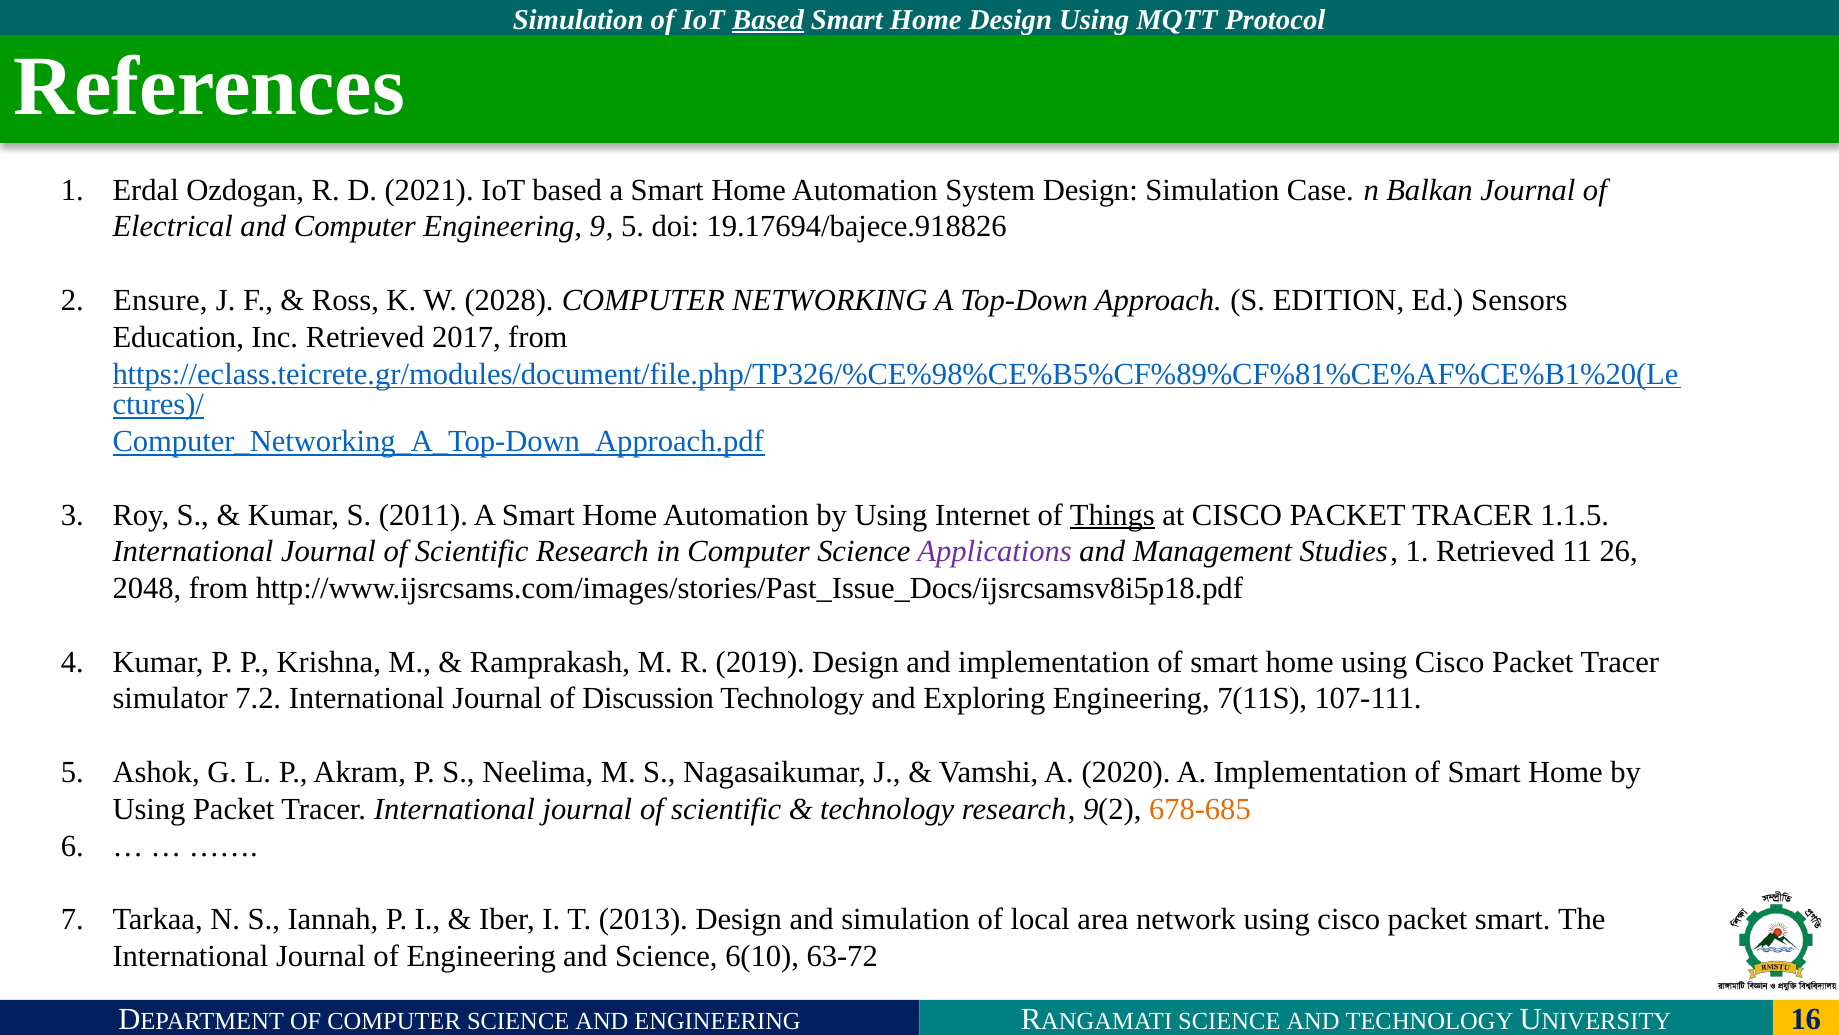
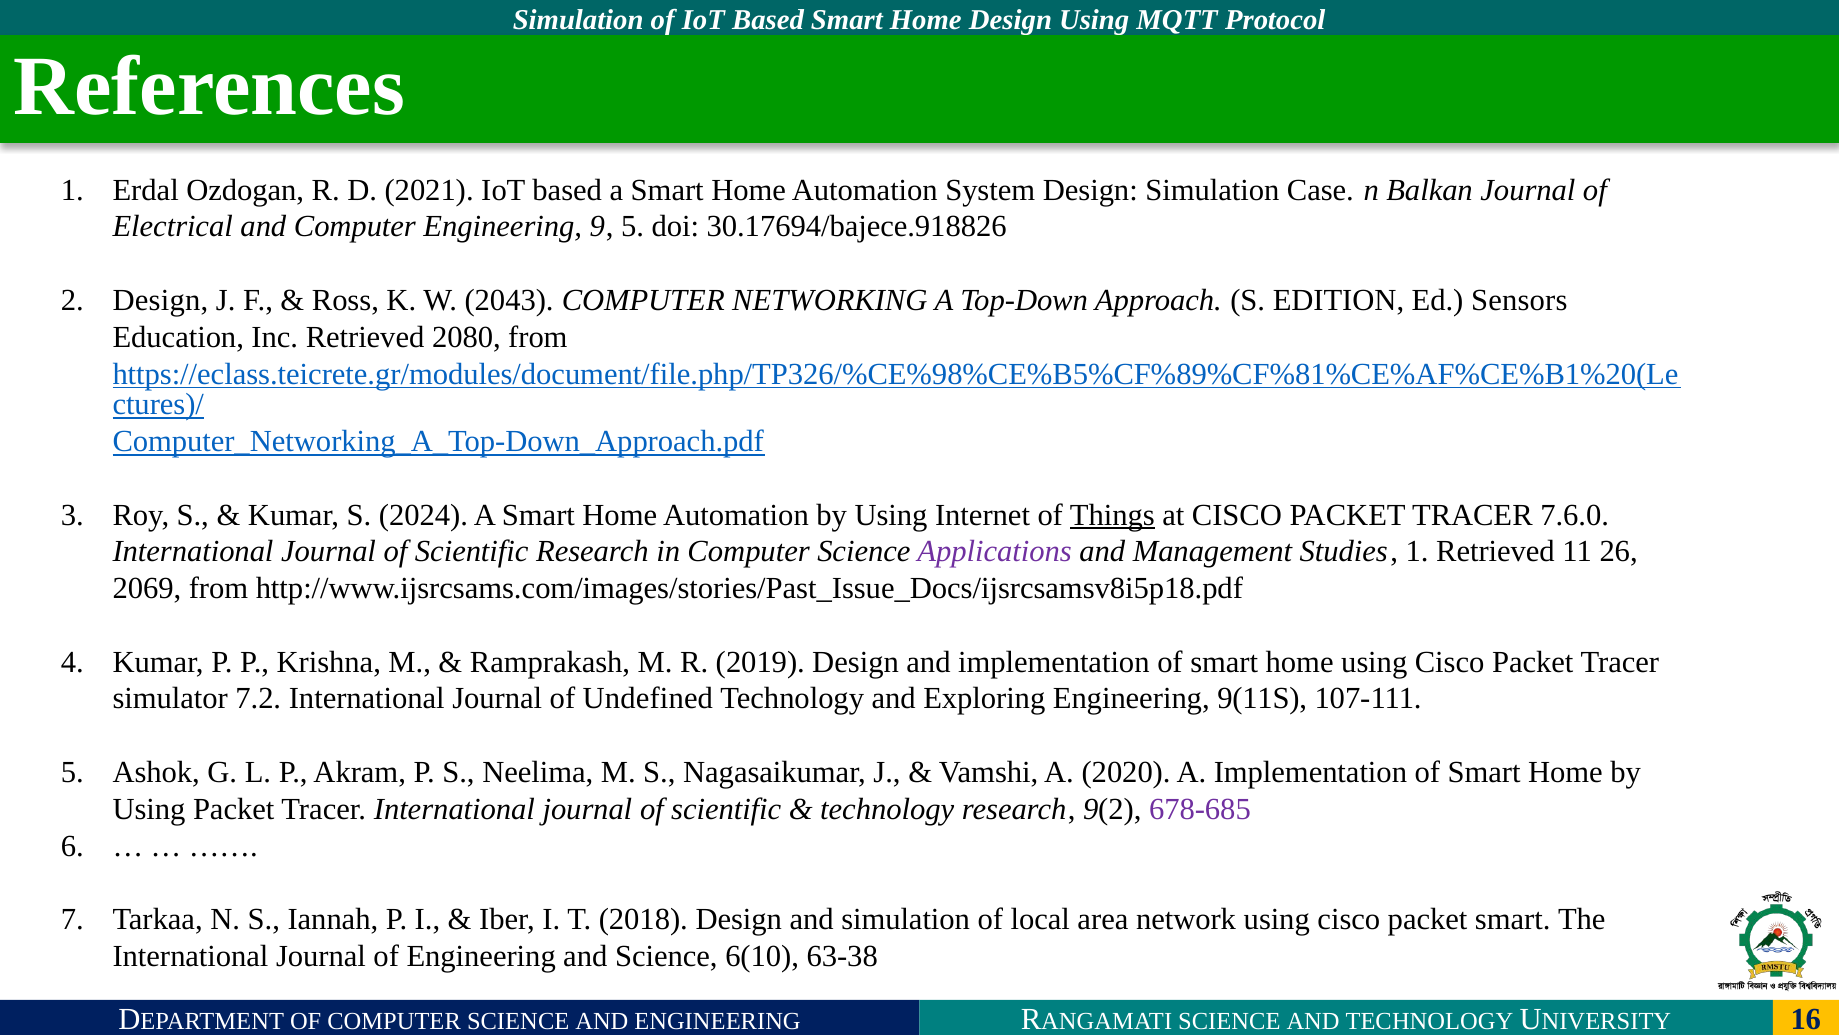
Based at (768, 20) underline: present -> none
19.17694/bajece.918826: 19.17694/bajece.918826 -> 30.17694/bajece.918826
Ensure at (160, 300): Ensure -> Design
2028: 2028 -> 2043
2017: 2017 -> 2080
2011: 2011 -> 2024
1.1.5: 1.1.5 -> 7.6.0
2048: 2048 -> 2069
Discussion: Discussion -> Undefined
7(11S: 7(11S -> 9(11S
678-685 colour: orange -> purple
2013: 2013 -> 2018
63-72: 63-72 -> 63-38
